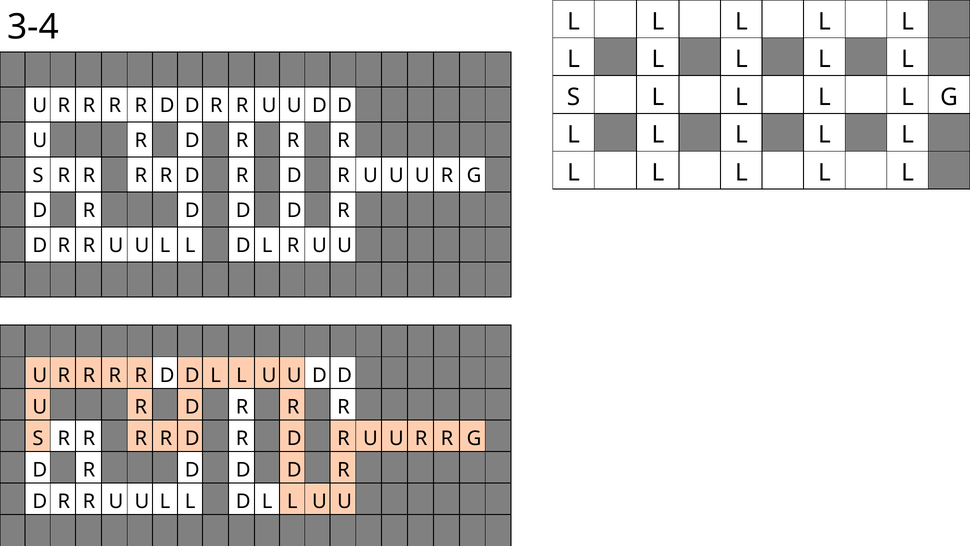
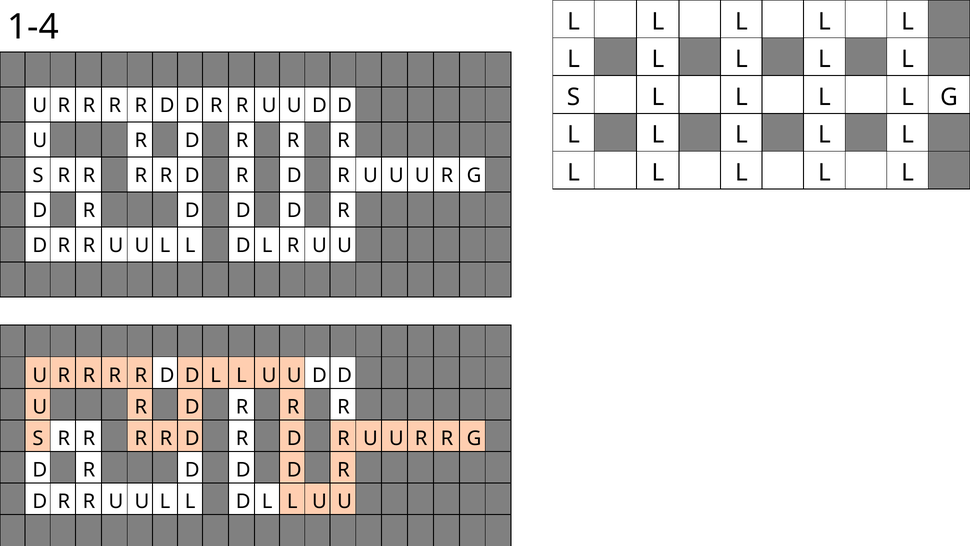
3-4: 3-4 -> 1-4
